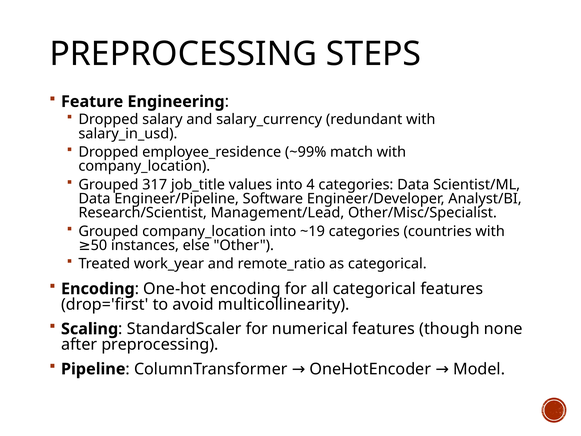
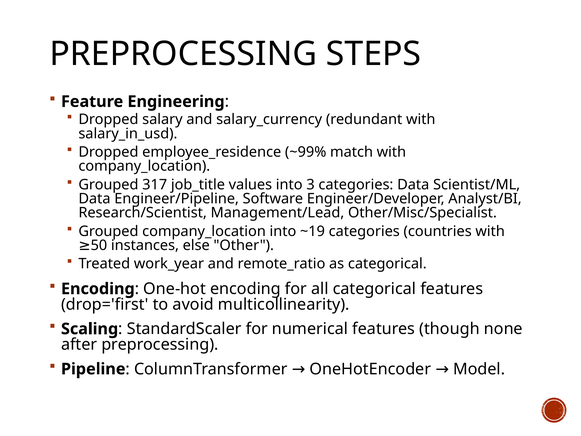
4: 4 -> 3
